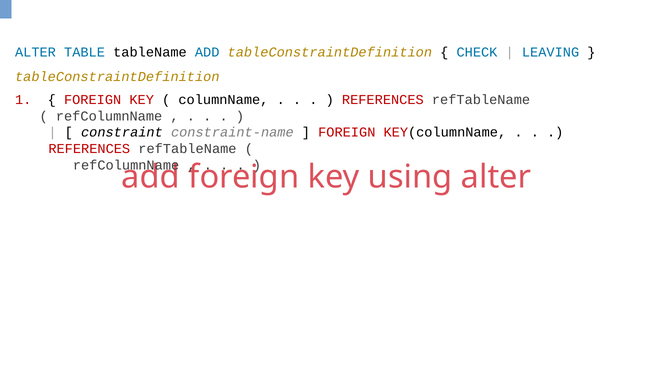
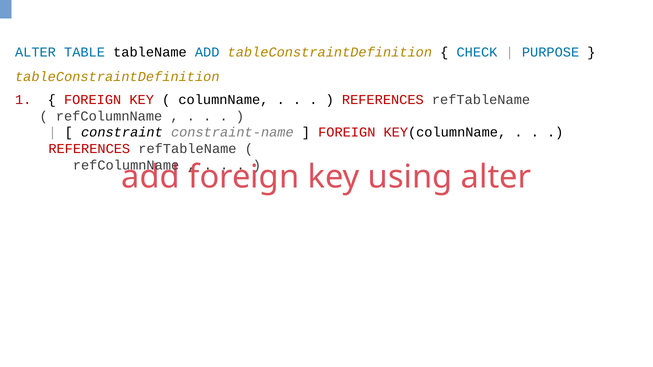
LEAVING: LEAVING -> PURPOSE
